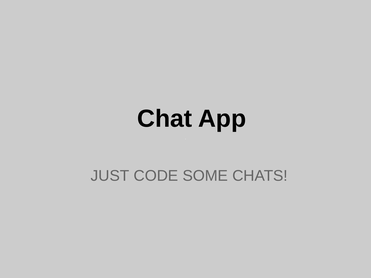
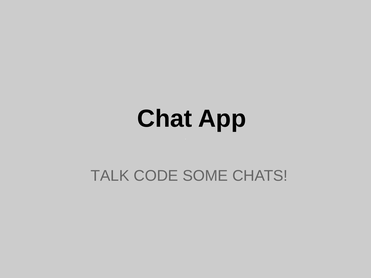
JUST: JUST -> TALK
